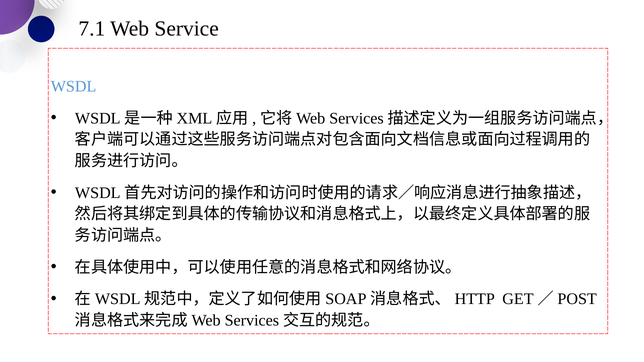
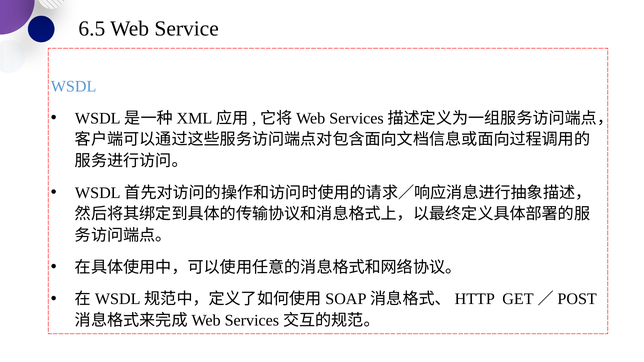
7.1: 7.1 -> 6.5
